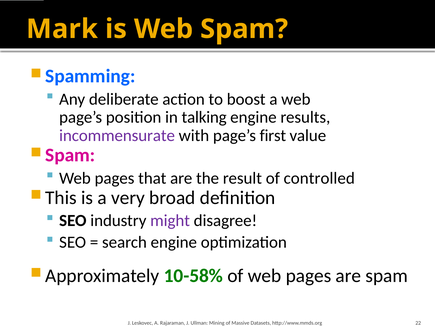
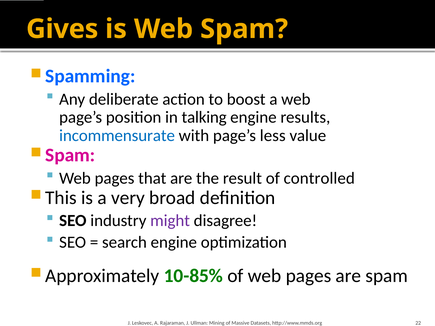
Mark: Mark -> Gives
incommensurate colour: purple -> blue
first: first -> less
10-58%: 10-58% -> 10-85%
